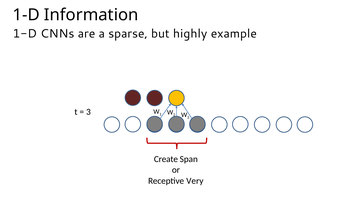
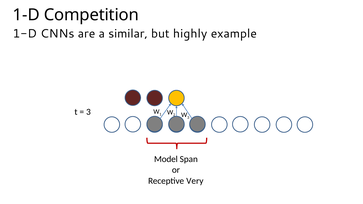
Information: Information -> Competition
sparse: sparse -> similar
Create: Create -> Model
